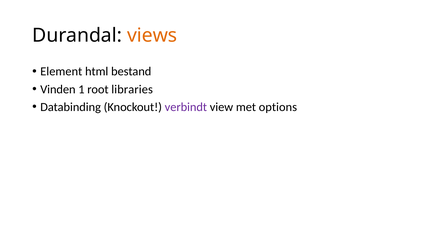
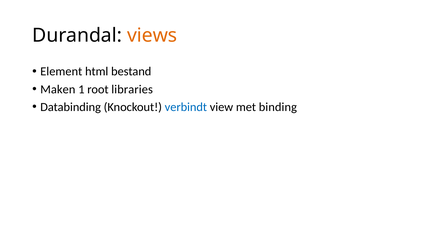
Vinden: Vinden -> Maken
verbindt colour: purple -> blue
options: options -> binding
